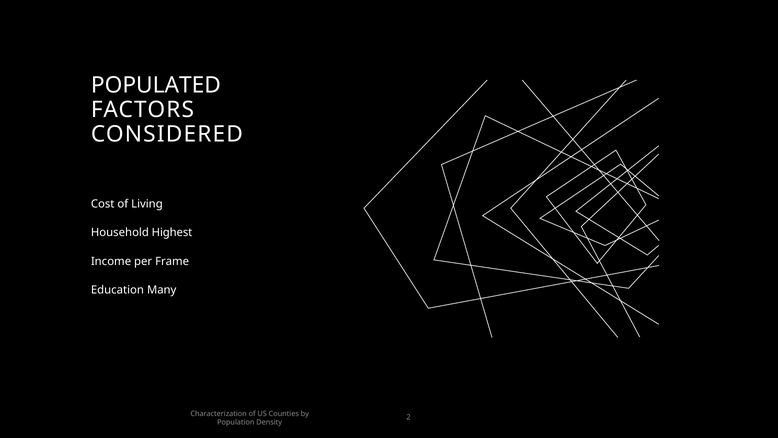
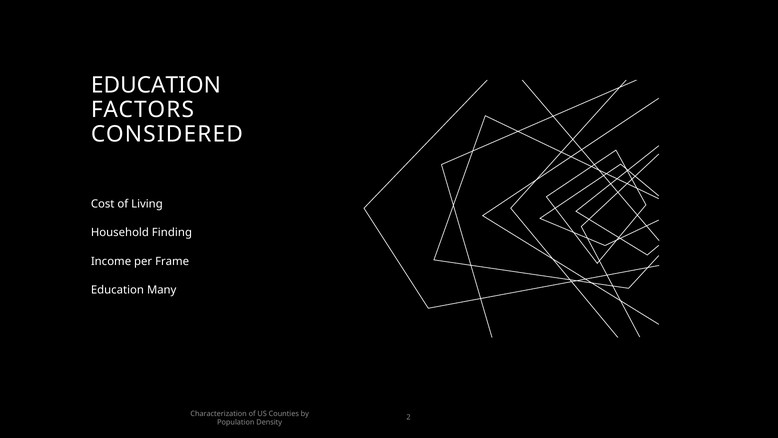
POPULATED at (156, 85): POPULATED -> EDUCATION
Highest: Highest -> Finding
